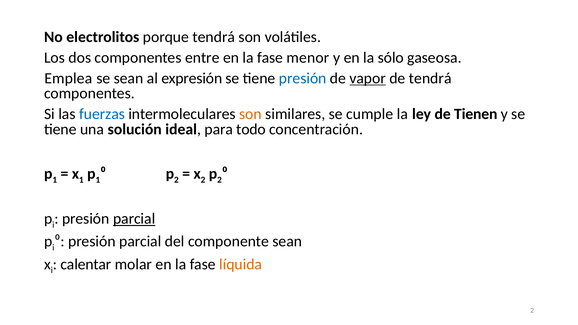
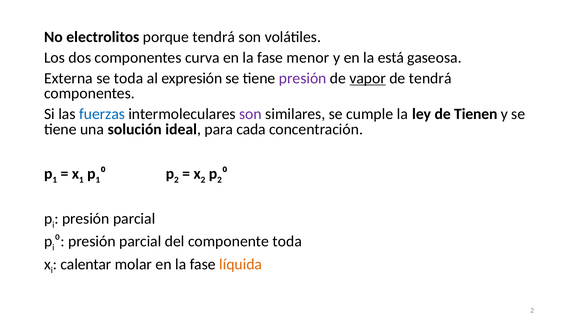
entre: entre -> curva
sólo: sólo -> está
Emplea: Emplea -> Externa
se sean: sean -> toda
presión at (303, 78) colour: blue -> purple
son at (250, 114) colour: orange -> purple
todo: todo -> cada
parcial at (134, 219) underline: present -> none
componente sean: sean -> toda
